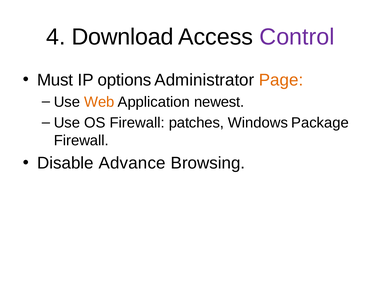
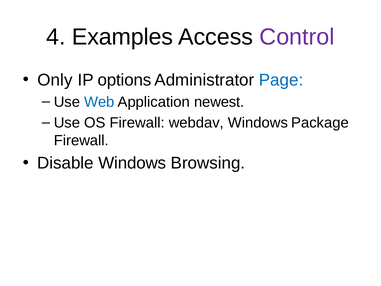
Download: Download -> Examples
Must: Must -> Only
Page colour: orange -> blue
Web colour: orange -> blue
patches: patches -> webdav
Disable Advance: Advance -> Windows
